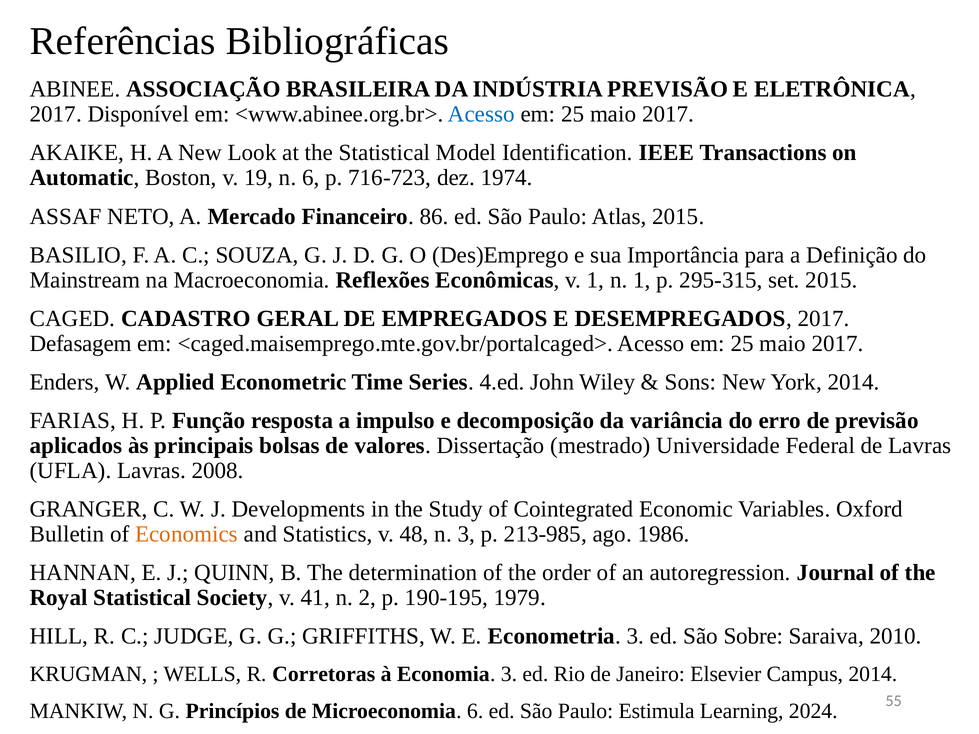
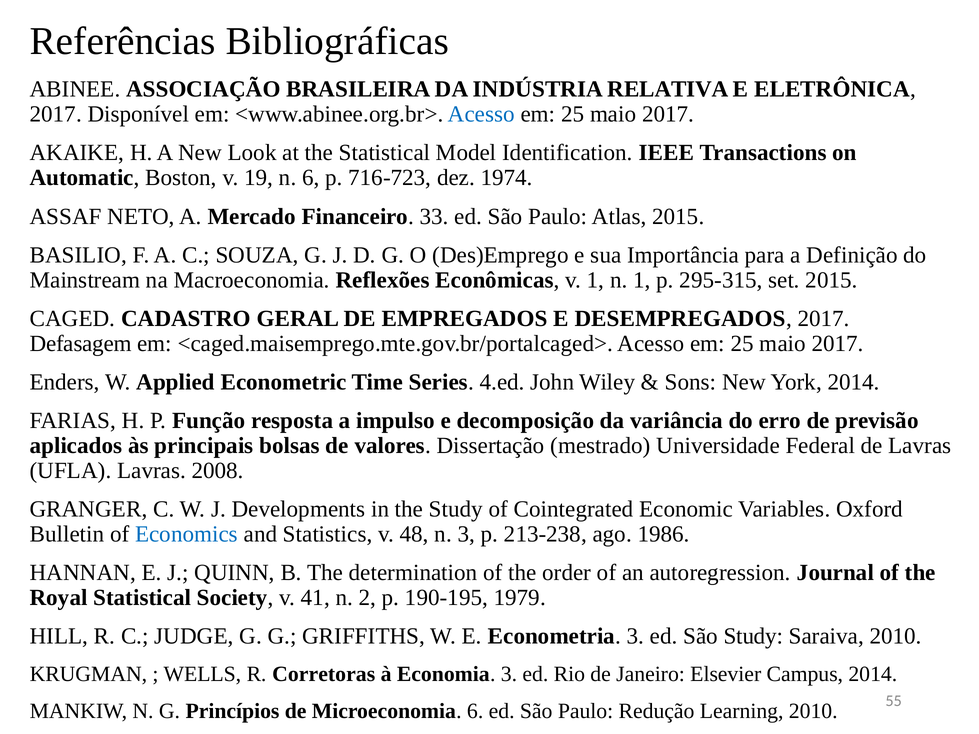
INDÚSTRIA PREVISÃO: PREVISÃO -> RELATIVA
86: 86 -> 33
Economics colour: orange -> blue
213-985: 213-985 -> 213-238
São Sobre: Sobre -> Study
Estimula: Estimula -> Redução
Learning 2024: 2024 -> 2010
